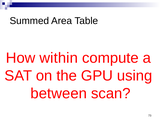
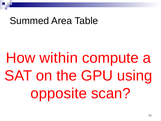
between: between -> opposite
